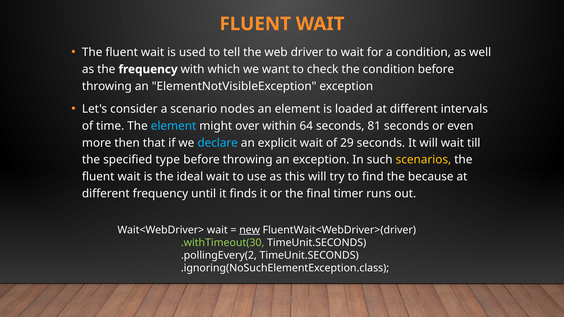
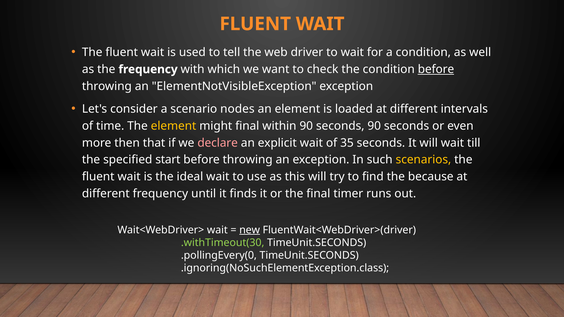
before at (436, 69) underline: none -> present
element at (174, 126) colour: light blue -> yellow
might over: over -> final
within 64: 64 -> 90
seconds 81: 81 -> 90
declare colour: light blue -> pink
29: 29 -> 35
type: type -> start
.pollingEvery(2: .pollingEvery(2 -> .pollingEvery(0
